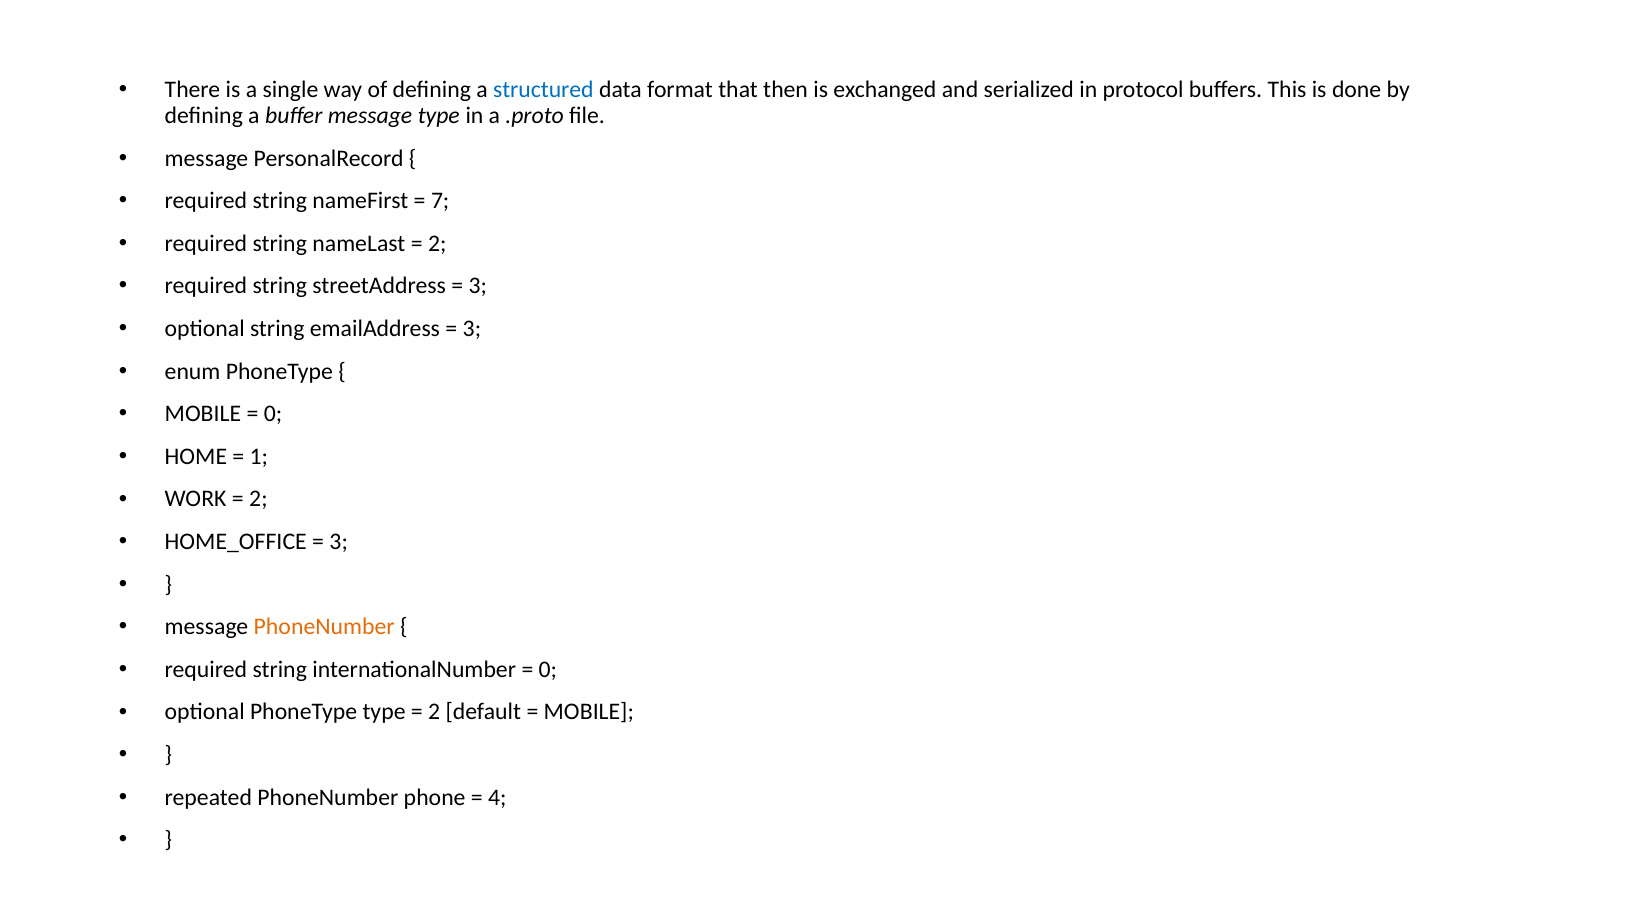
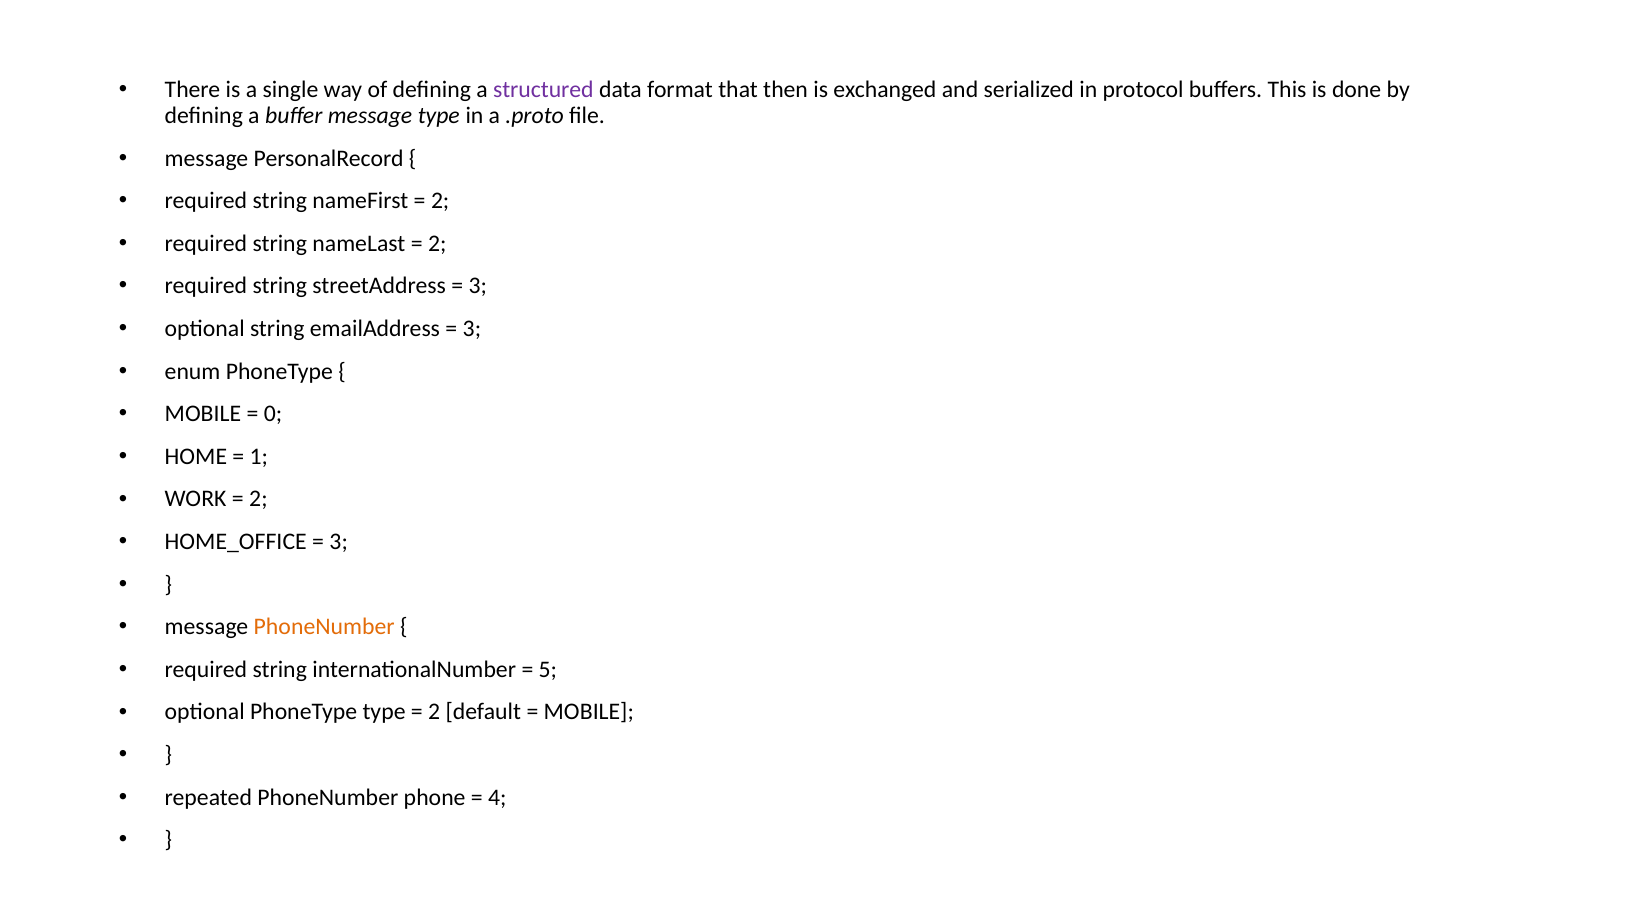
structured colour: blue -> purple
7 at (440, 201): 7 -> 2
0 at (548, 670): 0 -> 5
